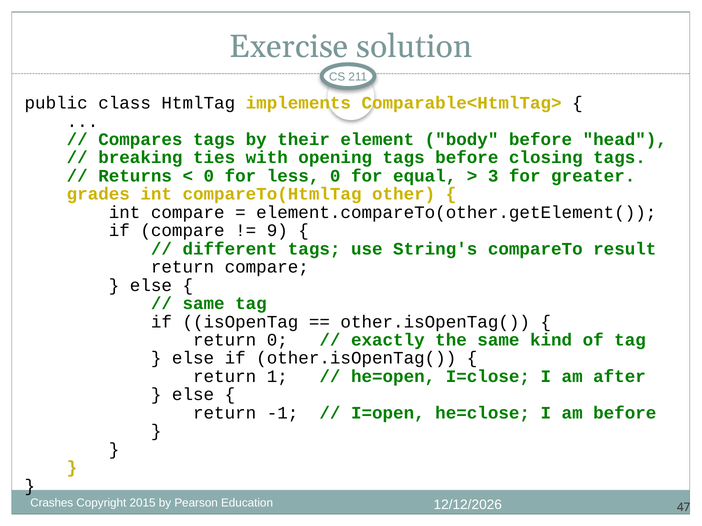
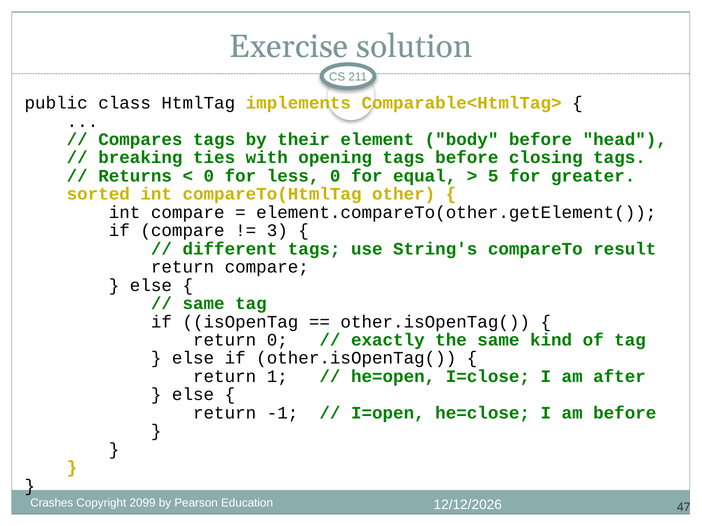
3: 3 -> 5
grades: grades -> sorted
9: 9 -> 3
2015: 2015 -> 2099
